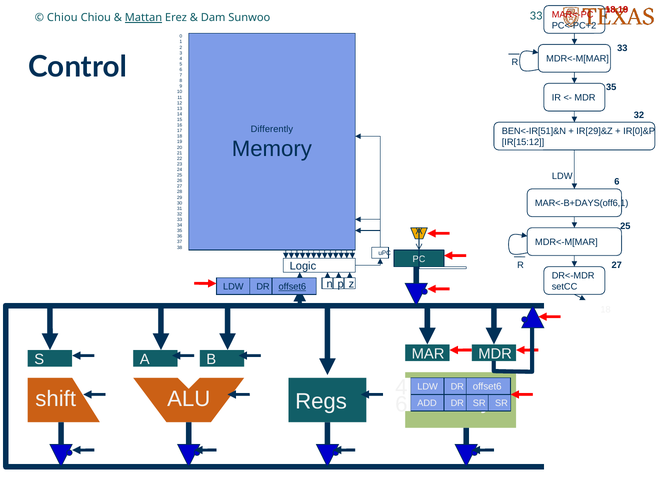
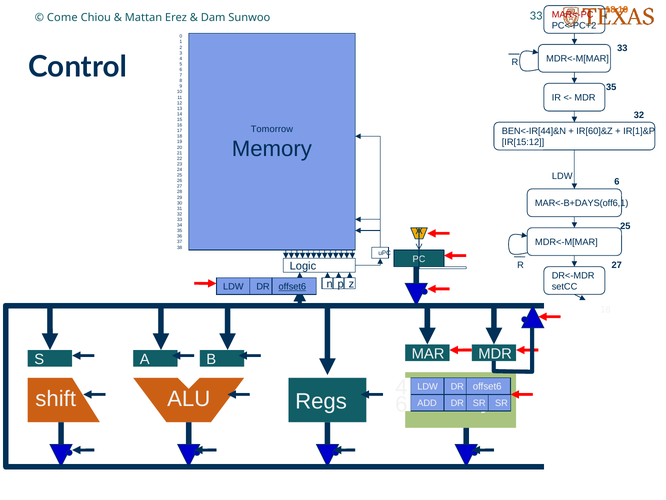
18,19 colour: red -> orange
Chiou at (62, 18): Chiou -> Come
Mattan underline: present -> none
Differently: Differently -> Tomorrow
BEN<-IR[51]&N: BEN<-IR[51]&N -> BEN<-IR[44]&N
IR[29]&Z: IR[29]&Z -> IR[60]&Z
IR[0]&P: IR[0]&P -> IR[1]&P
